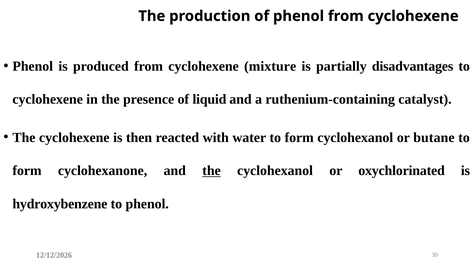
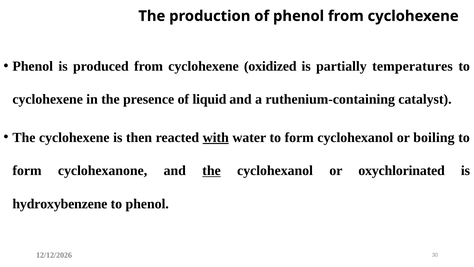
mixture: mixture -> oxidized
disadvantages: disadvantages -> temperatures
with underline: none -> present
butane: butane -> boiling
